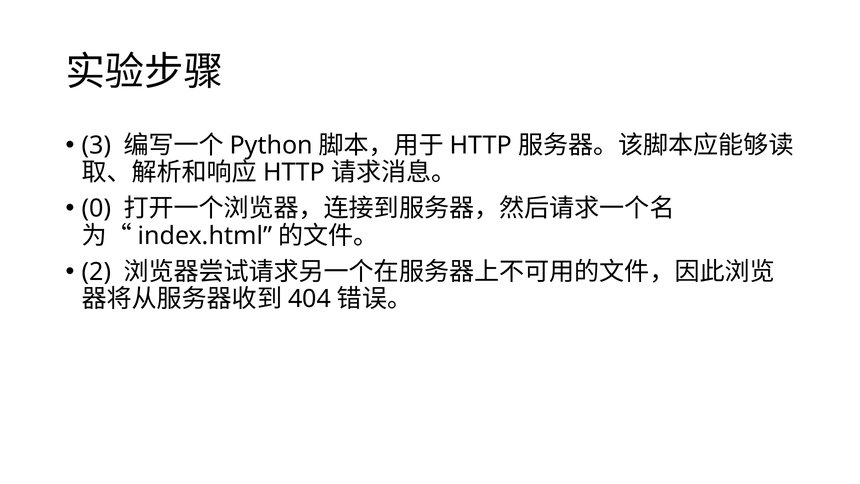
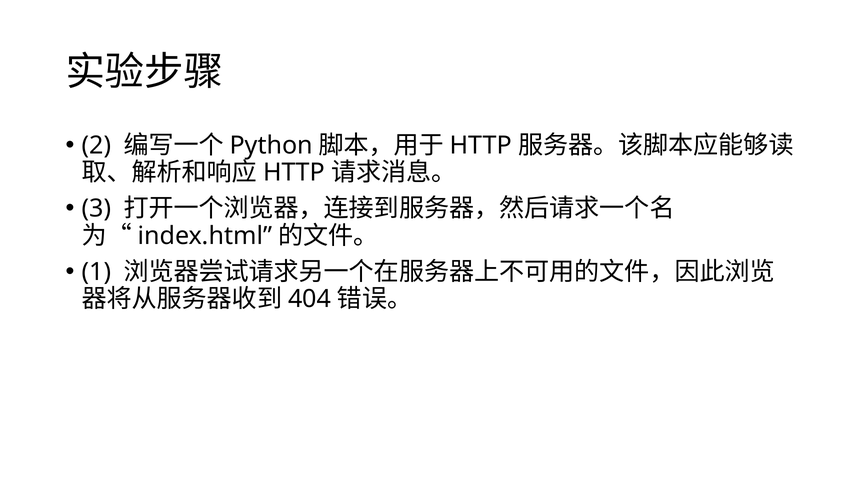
3: 3 -> 2
0: 0 -> 3
2: 2 -> 1
